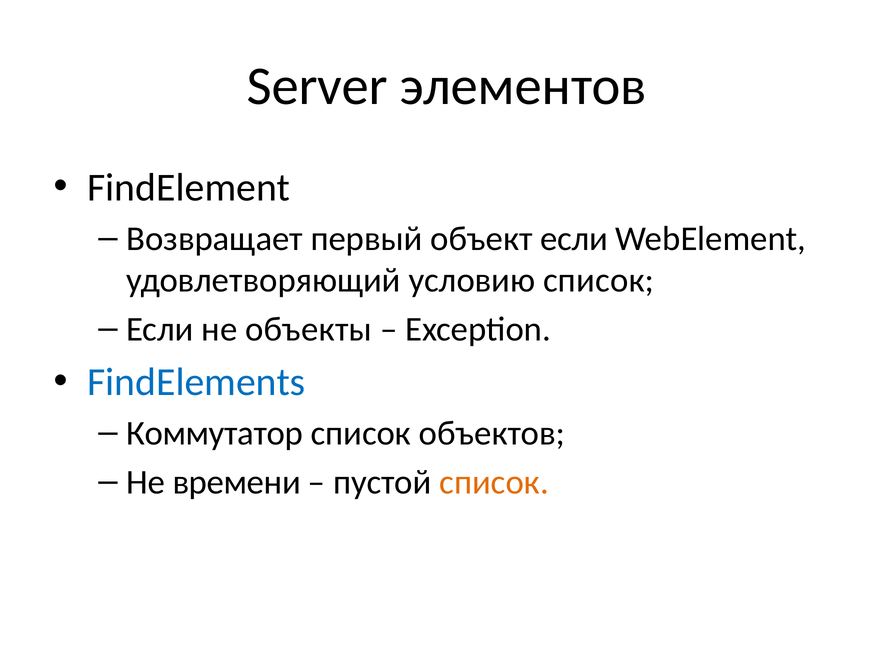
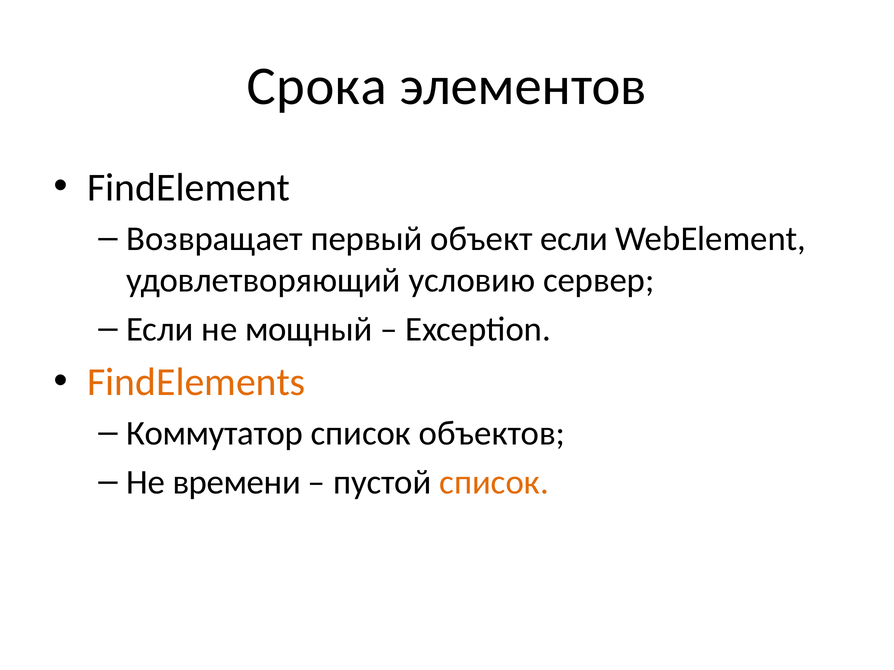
Server: Server -> Срока
условию список: список -> сервер
объекты: объекты -> мощный
FindElements colour: blue -> orange
